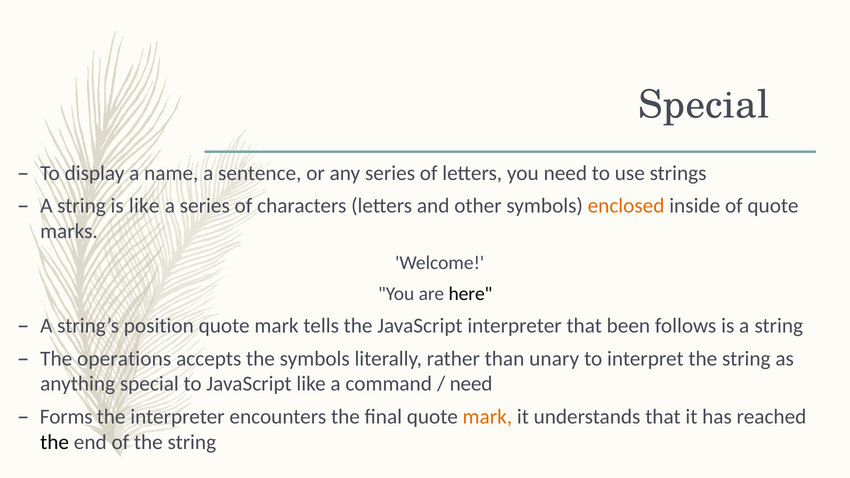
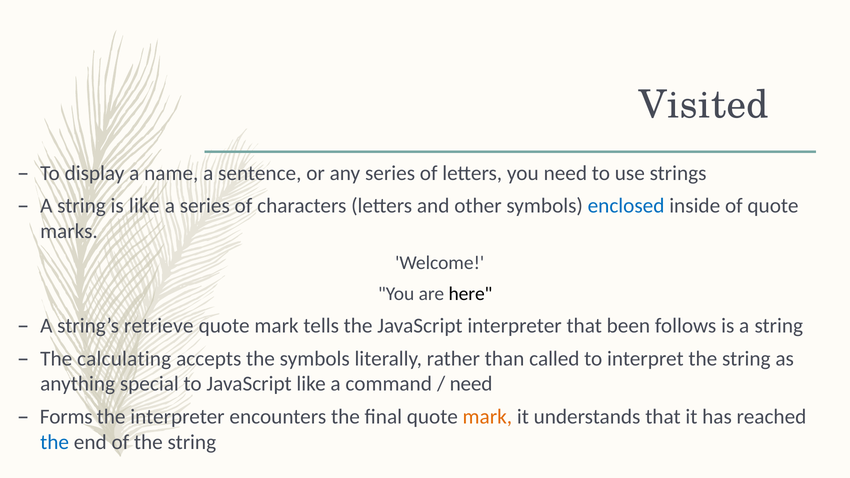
Special at (704, 105): Special -> Visited
enclosed colour: orange -> blue
position: position -> retrieve
operations: operations -> calculating
unary: unary -> called
the at (55, 442) colour: black -> blue
